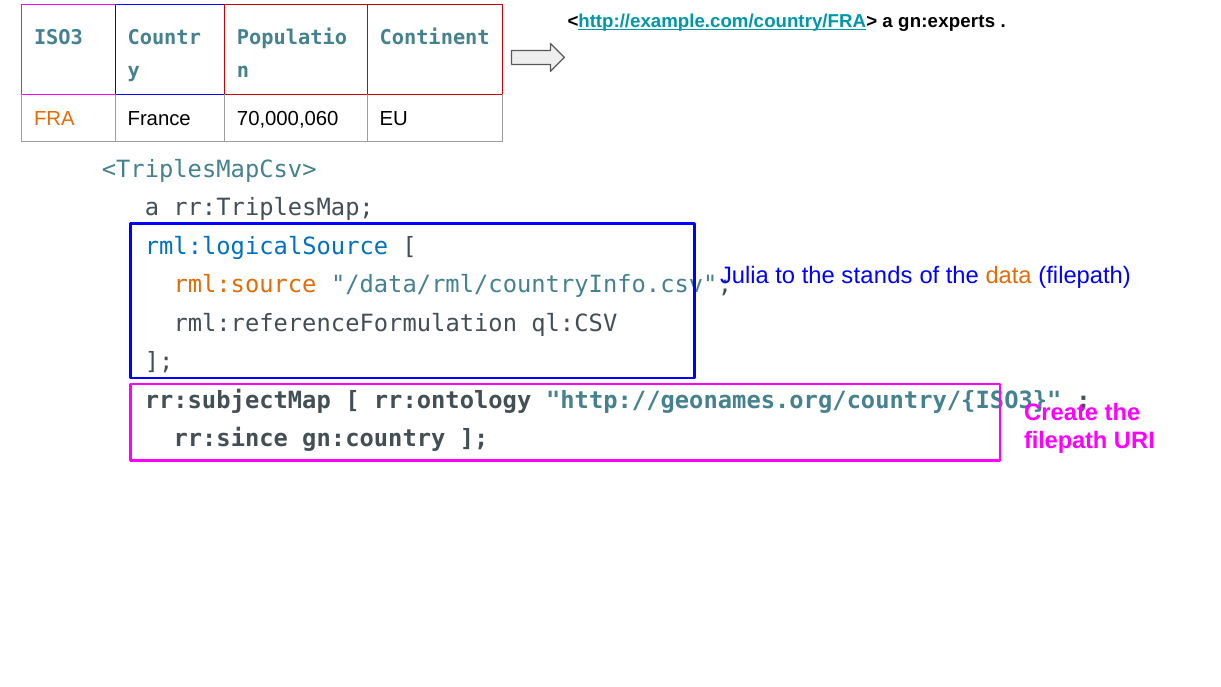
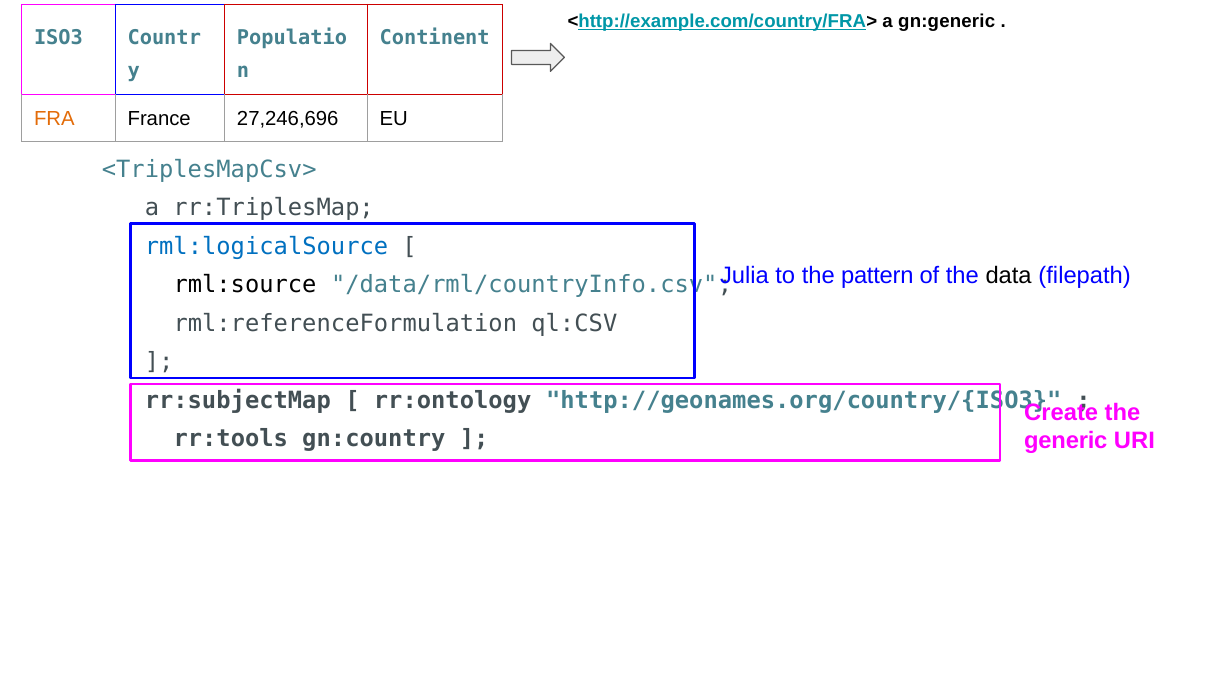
gn:experts: gn:experts -> gn:generic
70,000,060: 70,000,060 -> 27,246,696
stands: stands -> pattern
data colour: orange -> black
rml:source colour: orange -> black
rr:since: rr:since -> rr:tools
filepath at (1066, 441): filepath -> generic
